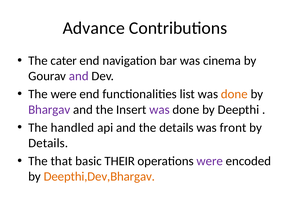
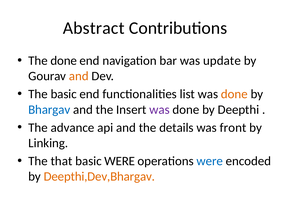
Advance: Advance -> Abstract
The cater: cater -> done
cinema: cinema -> update
and at (79, 76) colour: purple -> orange
The were: were -> basic
Bhargav colour: purple -> blue
handled: handled -> advance
Details at (48, 143): Details -> Linking
basic THEIR: THEIR -> WERE
were at (210, 161) colour: purple -> blue
